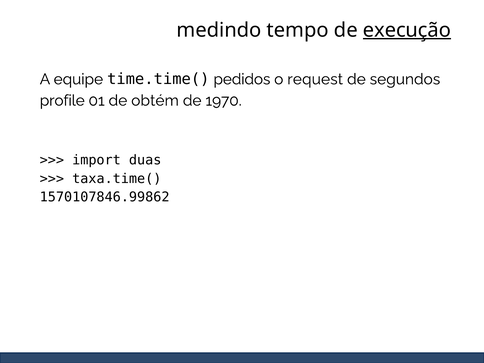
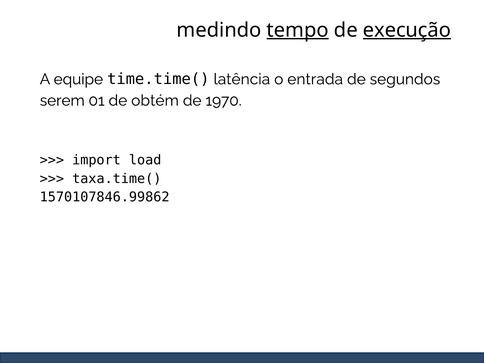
tempo underline: none -> present
pedidos: pedidos -> latência
request: request -> entrada
profile: profile -> serem
duas: duas -> load
